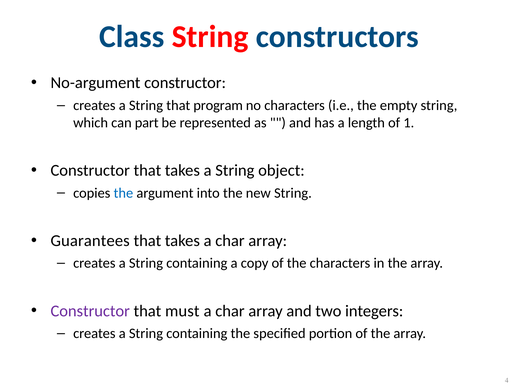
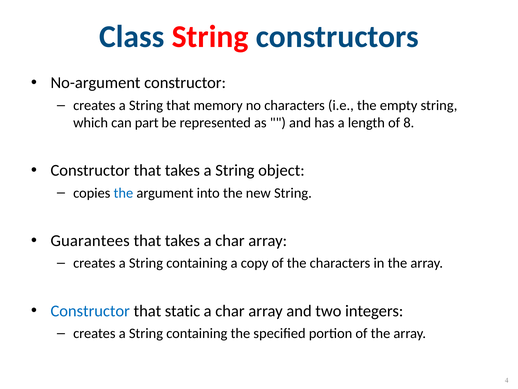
program: program -> memory
of 1: 1 -> 8
Constructor at (90, 311) colour: purple -> blue
must: must -> static
